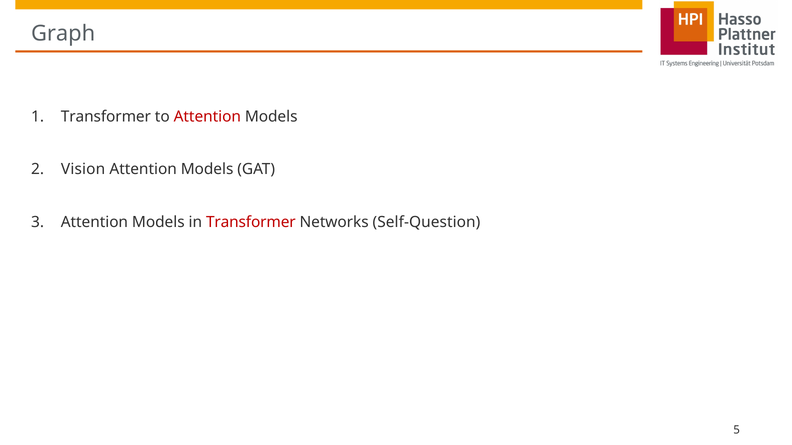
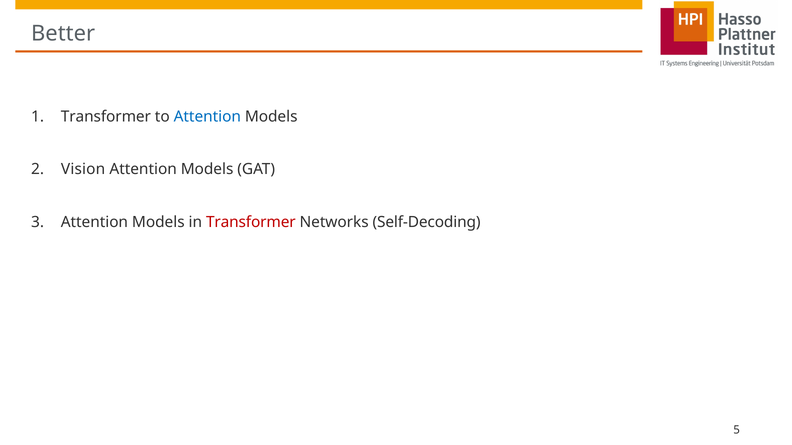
Graph: Graph -> Better
Attention at (207, 117) colour: red -> blue
Self-Question: Self-Question -> Self-Decoding
